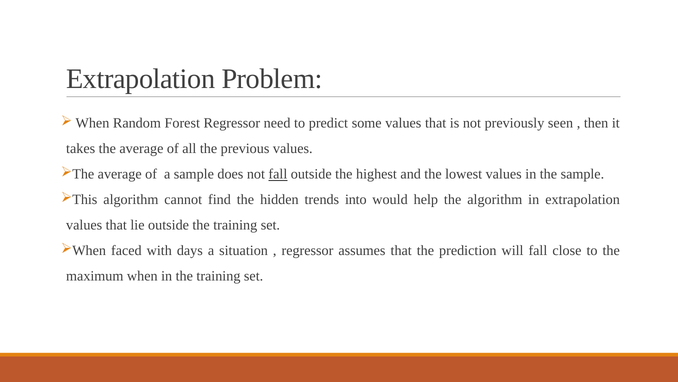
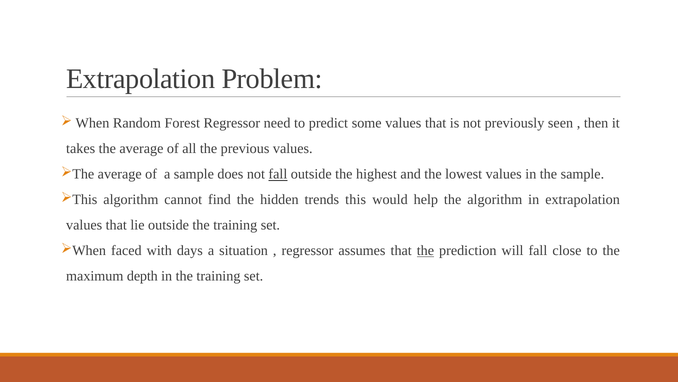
into: into -> this
the at (425, 250) underline: none -> present
maximum when: when -> depth
